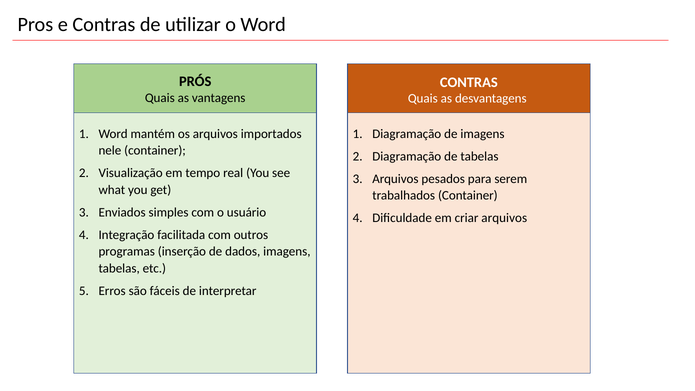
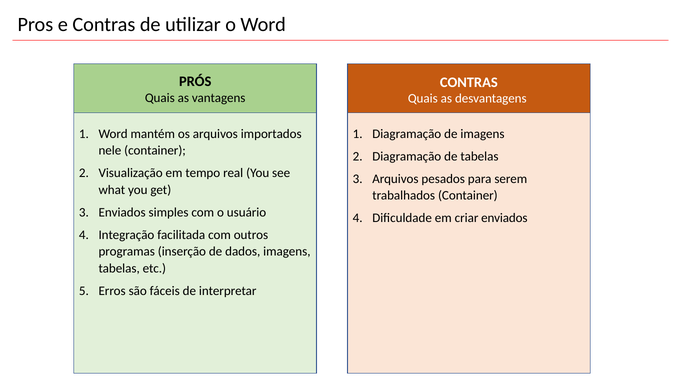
criar arquivos: arquivos -> enviados
